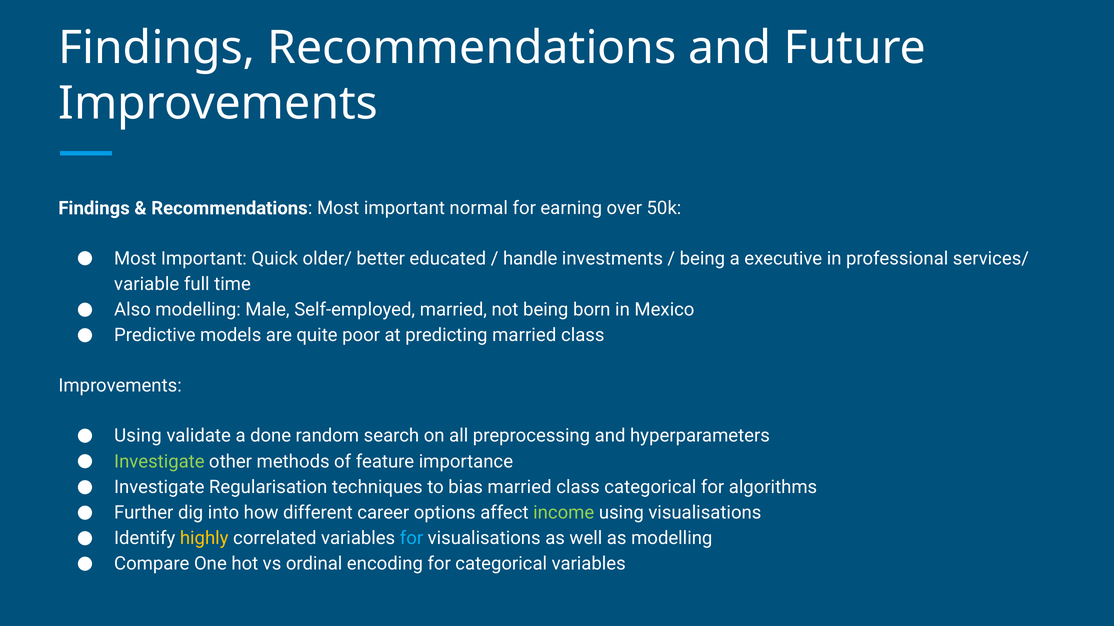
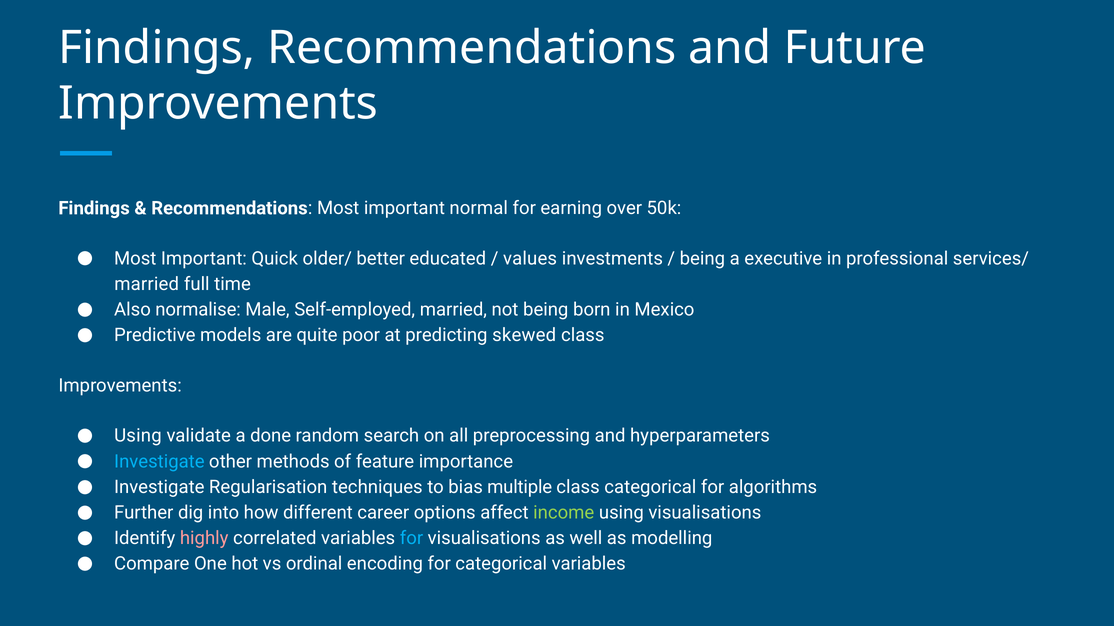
handle: handle -> values
variable at (147, 284): variable -> married
Also modelling: modelling -> normalise
predicting married: married -> skewed
Investigate at (159, 462) colour: light green -> light blue
bias married: married -> multiple
highly colour: yellow -> pink
